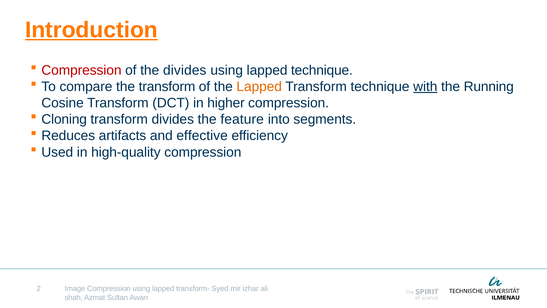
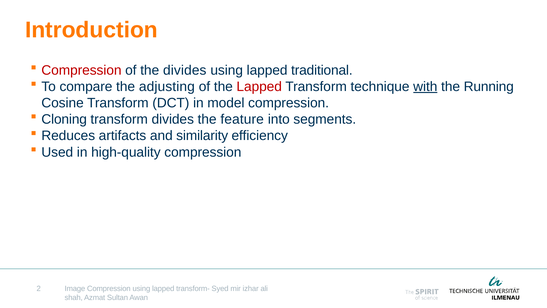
Introduction underline: present -> none
lapped technique: technique -> traditional
the transform: transform -> adjusting
Lapped at (259, 87) colour: orange -> red
higher: higher -> model
effective: effective -> similarity
